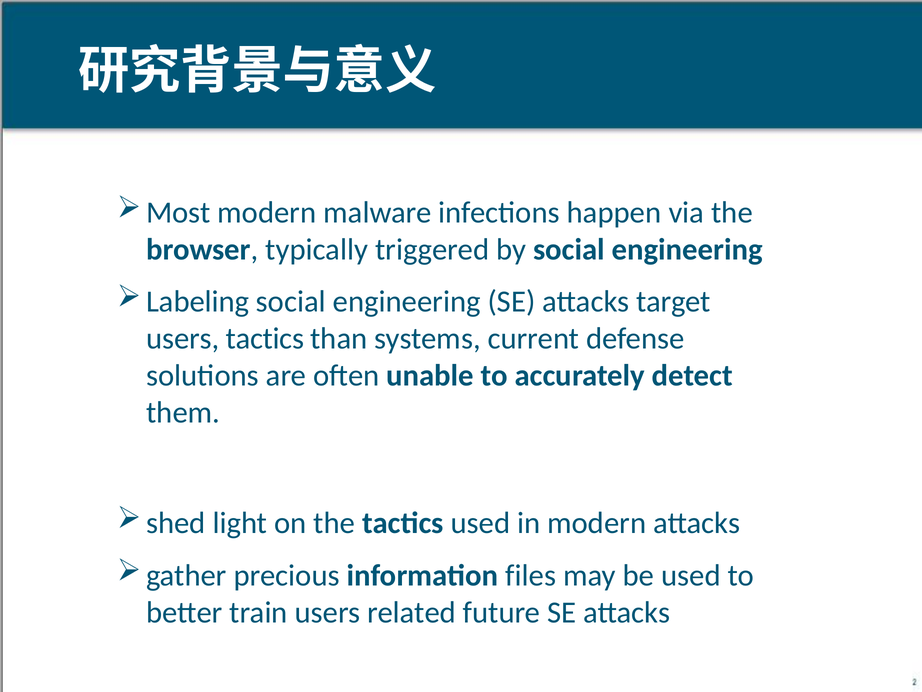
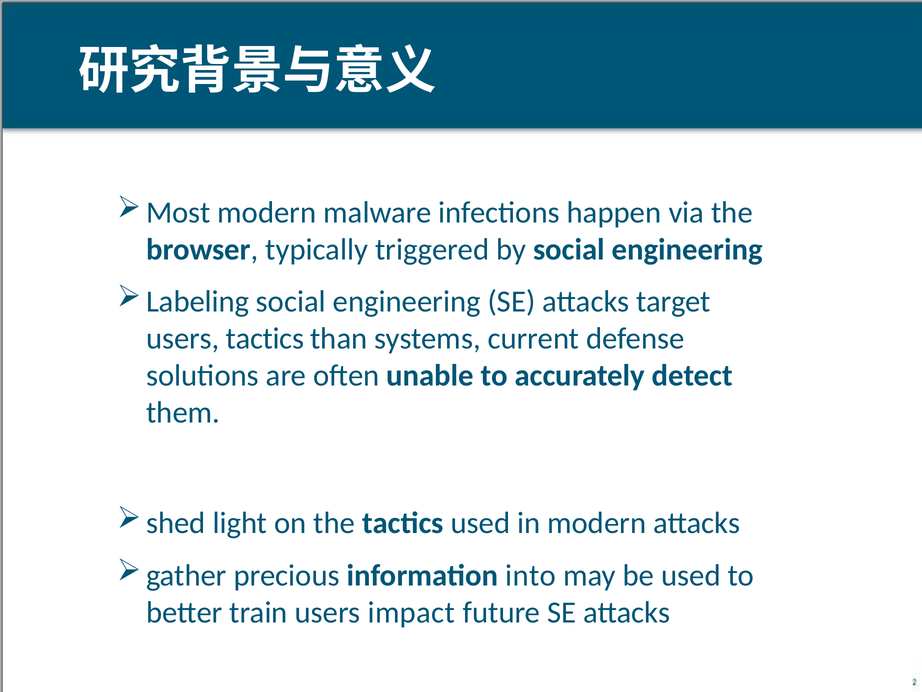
files: files -> into
related: related -> impact
